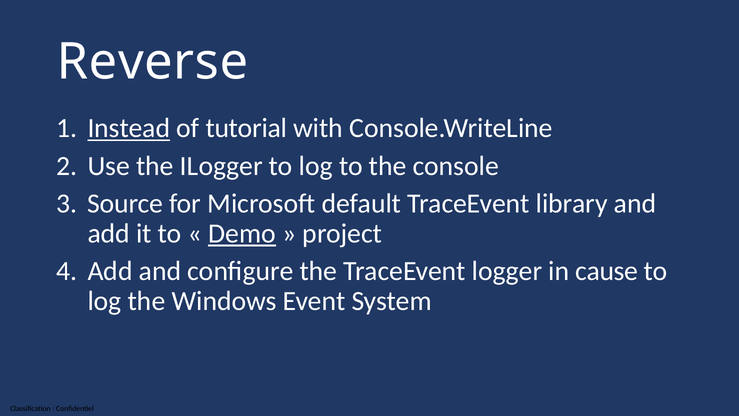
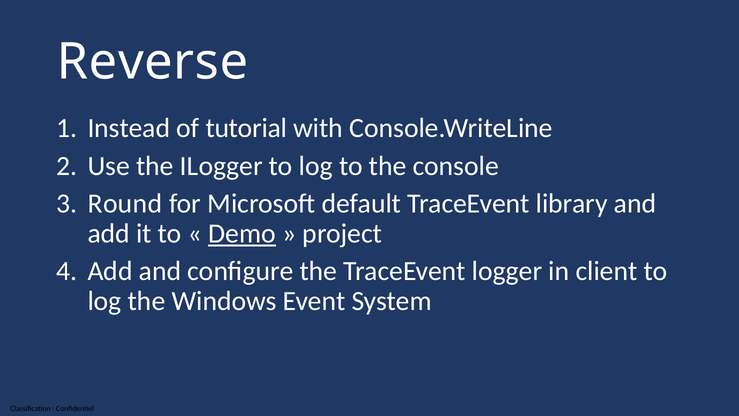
Instead underline: present -> none
Source: Source -> Round
cause: cause -> client
